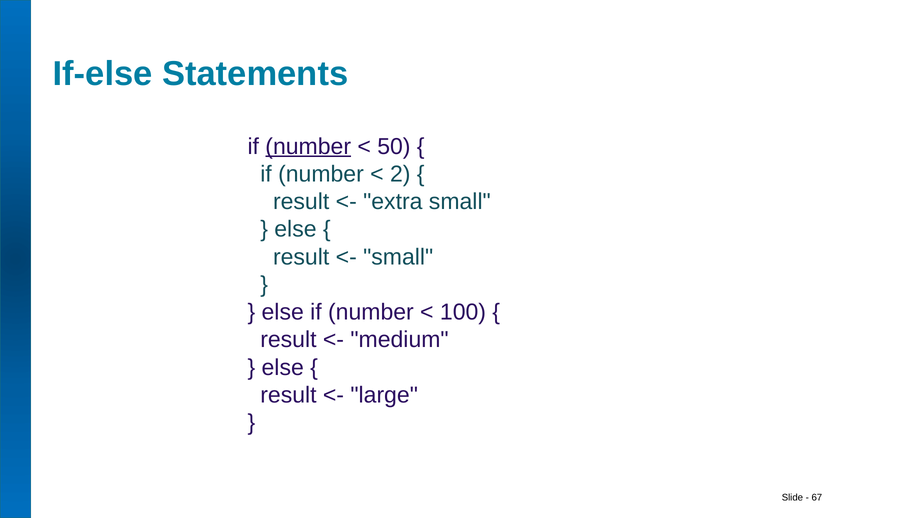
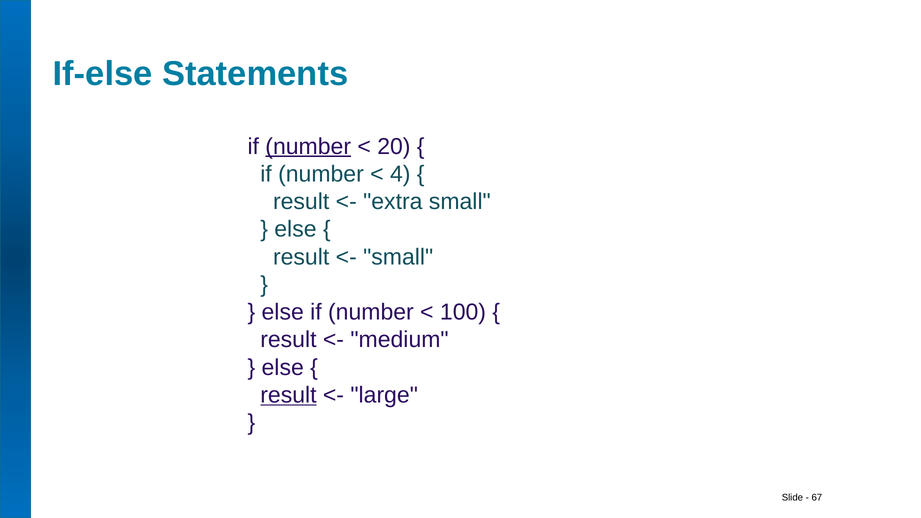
50: 50 -> 20
2: 2 -> 4
result at (288, 395) underline: none -> present
